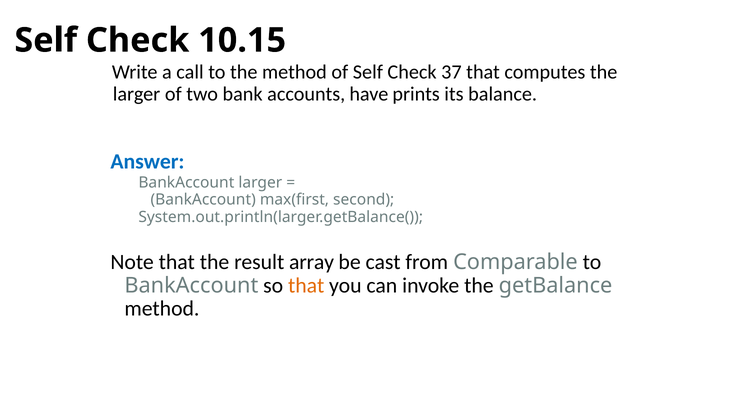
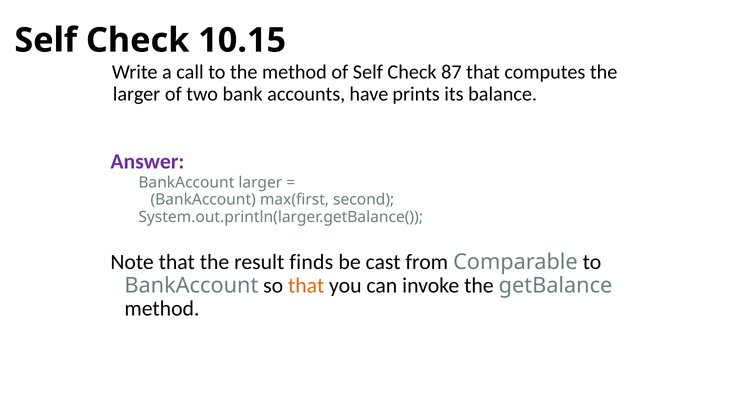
37: 37 -> 87
Answer colour: blue -> purple
array: array -> finds
